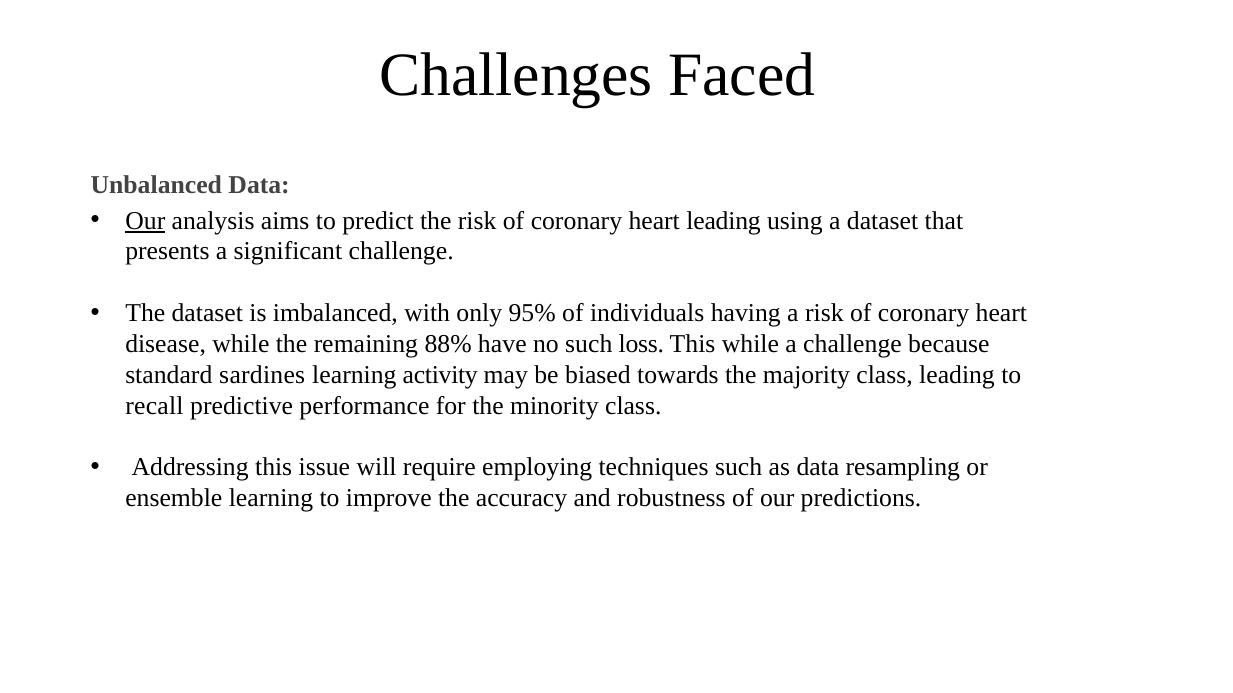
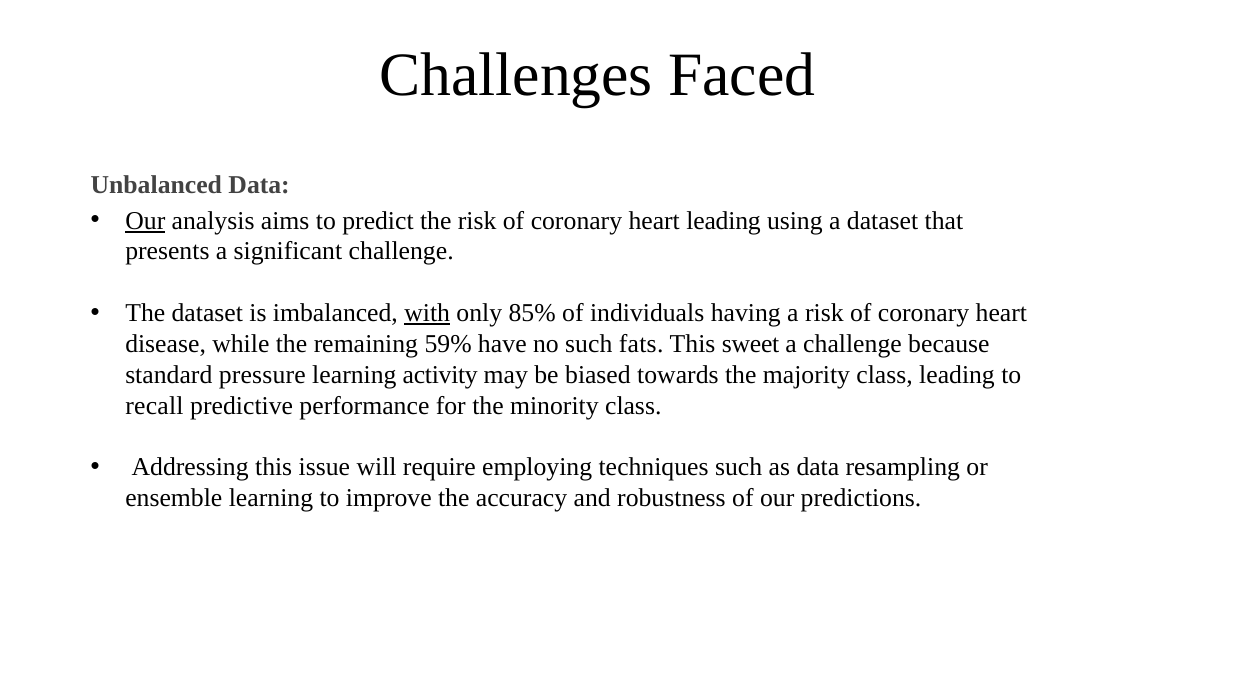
with underline: none -> present
95%: 95% -> 85%
88%: 88% -> 59%
loss: loss -> fats
This while: while -> sweet
sardines: sardines -> pressure
